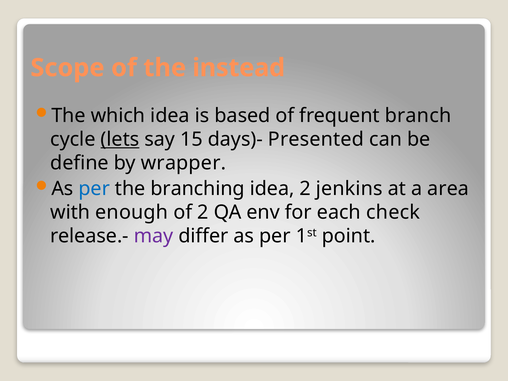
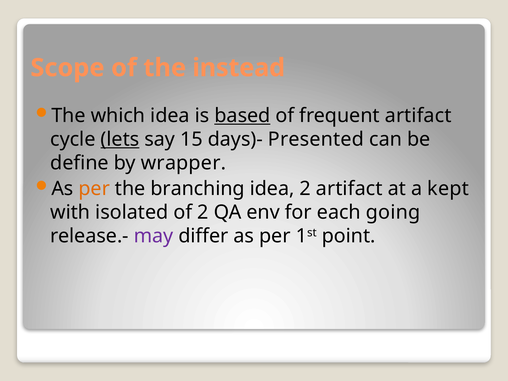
based underline: none -> present
frequent branch: branch -> artifact
per at (94, 189) colour: blue -> orange
2 jenkins: jenkins -> artifact
area: area -> kept
enough: enough -> isolated
check: check -> going
